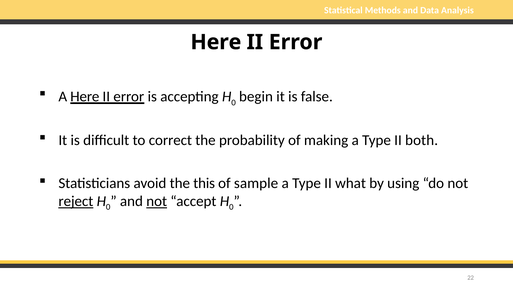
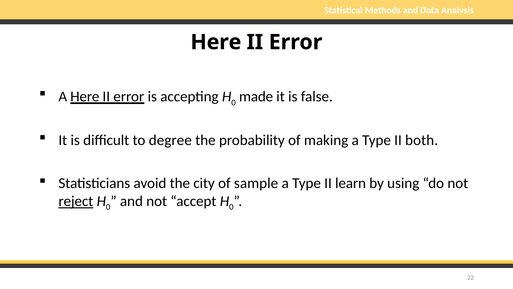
begin: begin -> made
correct: correct -> degree
this: this -> city
what: what -> learn
not at (157, 201) underline: present -> none
